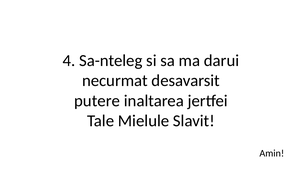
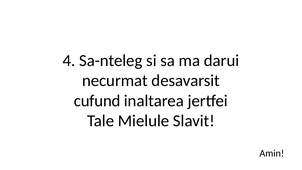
putere: putere -> cufund
